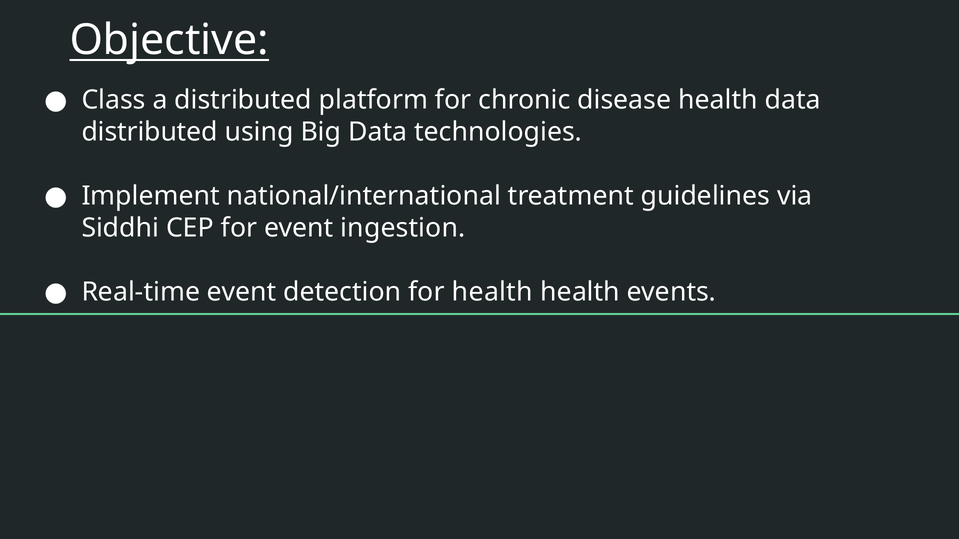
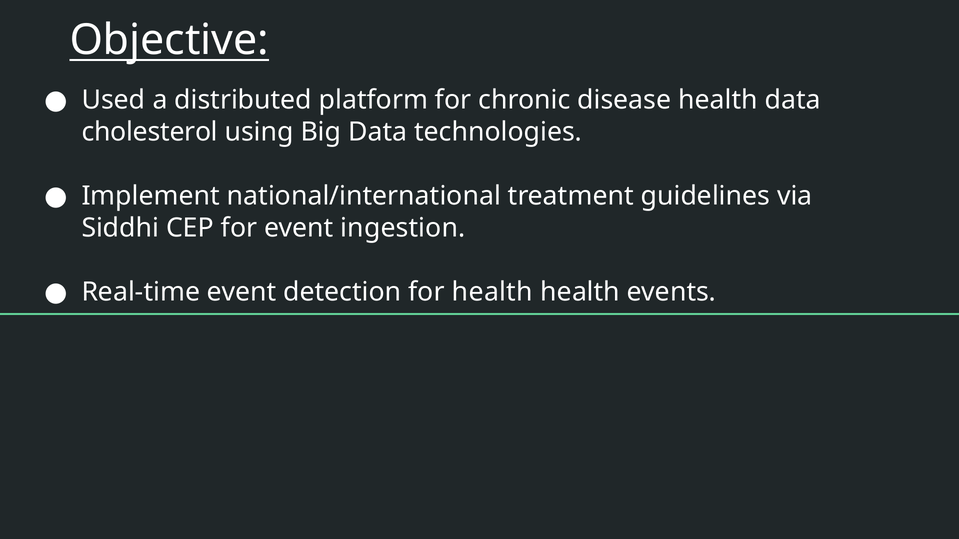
Class: Class -> Used
distributed at (150, 132): distributed -> cholesterol
